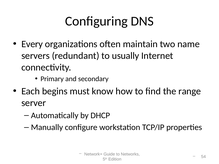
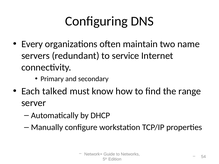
usually: usually -> service
begins: begins -> talked
